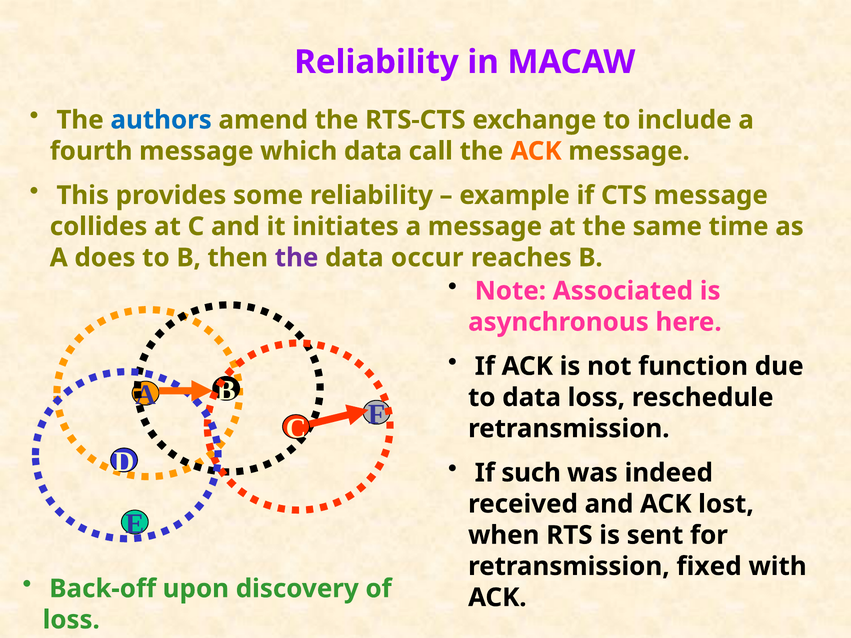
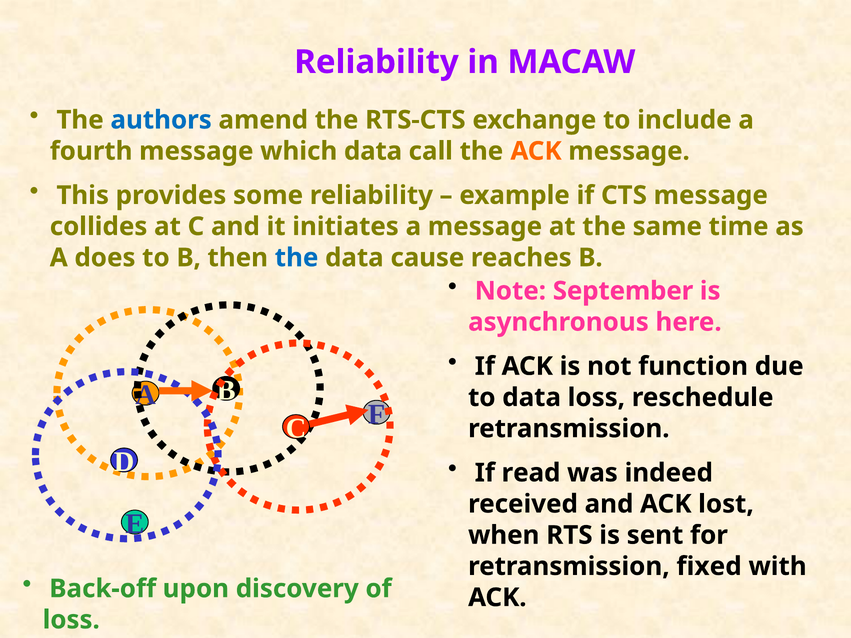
the at (297, 258) colour: purple -> blue
occur: occur -> cause
Associated: Associated -> September
such: such -> read
